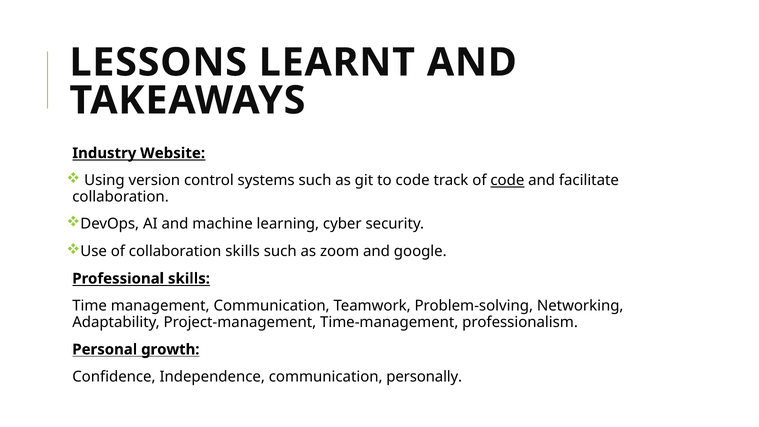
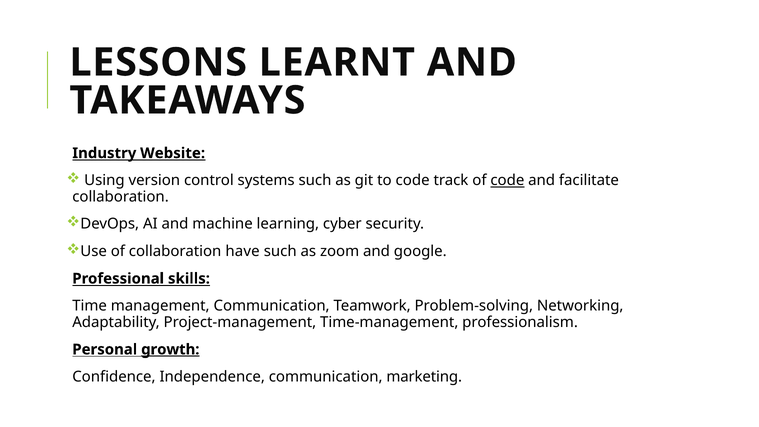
collaboration skills: skills -> have
growth underline: none -> present
personally: personally -> marketing
